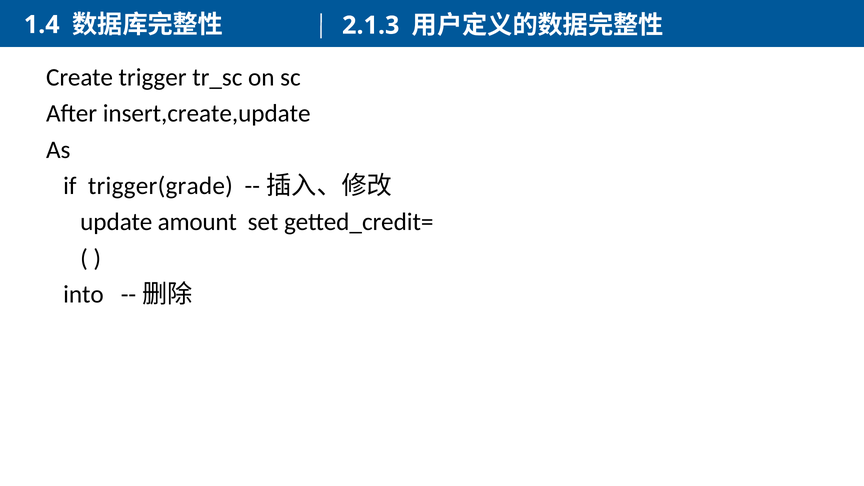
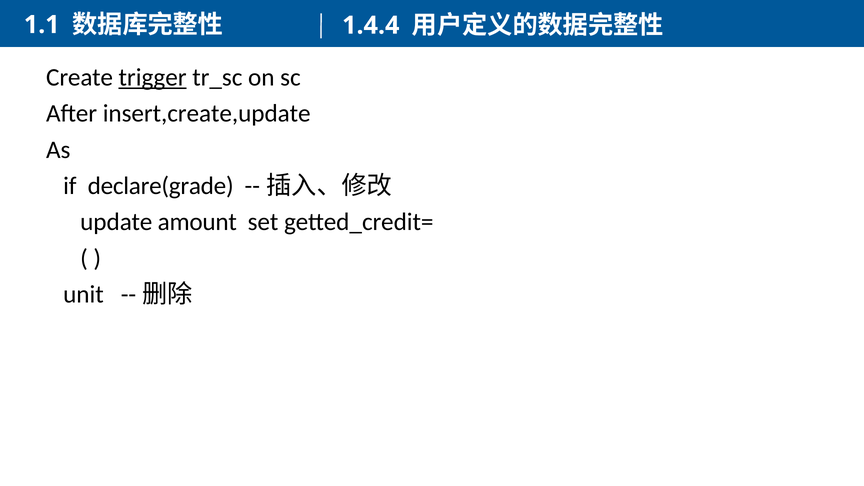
1.4: 1.4 -> 1.1
2.1.3: 2.1.3 -> 1.4.4
trigger underline: none -> present
trigger(grade: trigger(grade -> declare(grade
into: into -> unit
